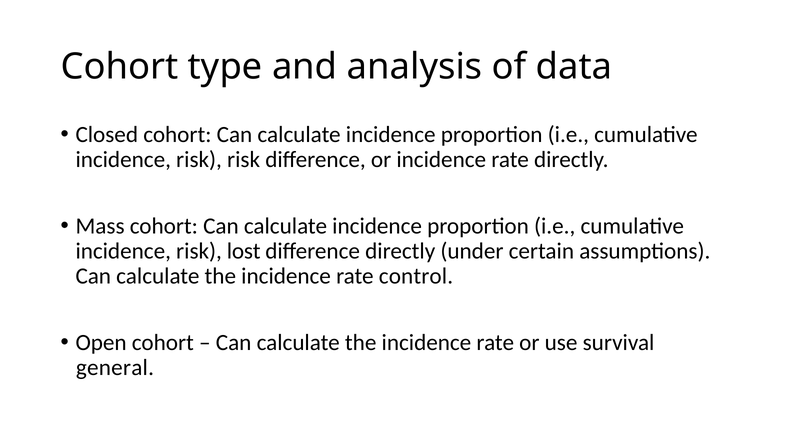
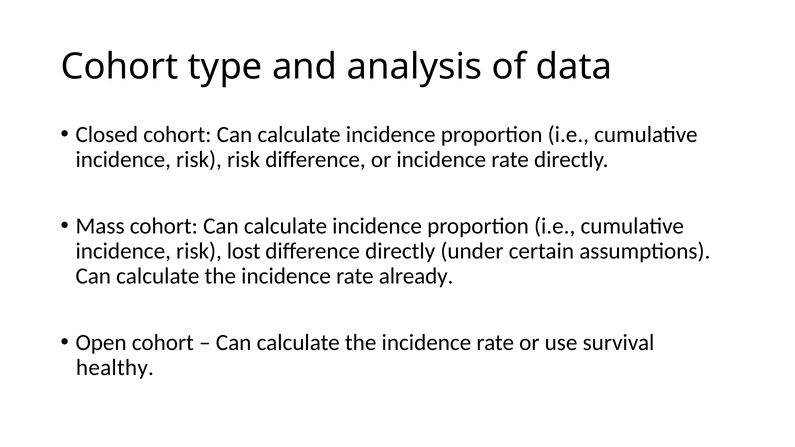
control: control -> already
general: general -> healthy
